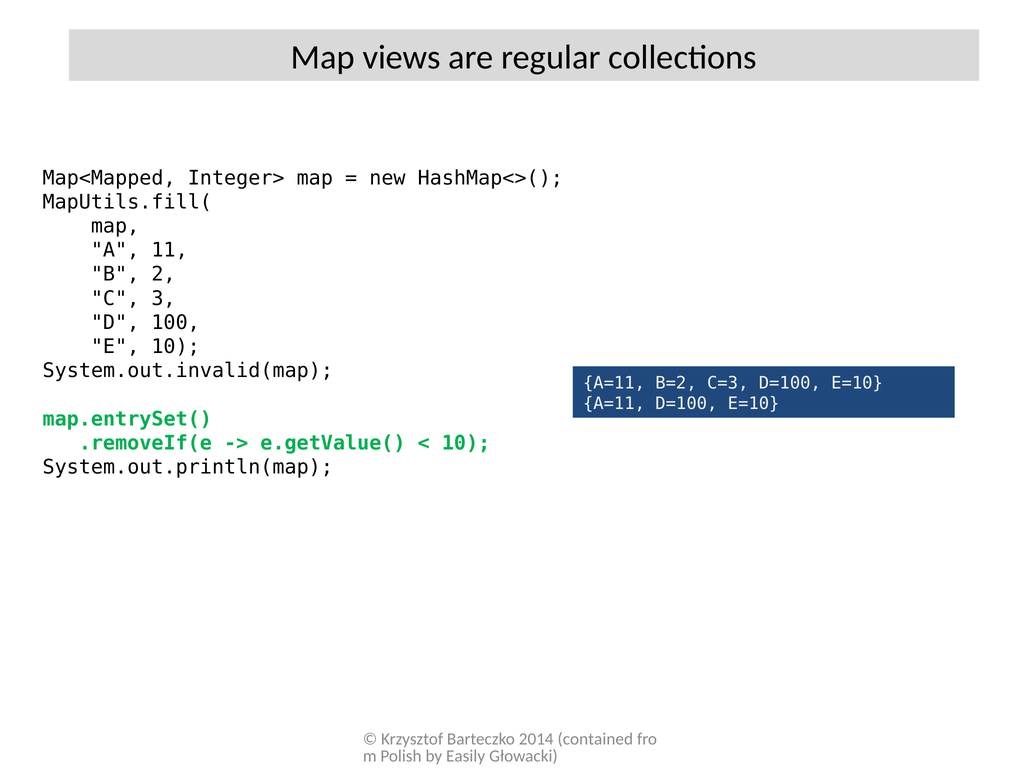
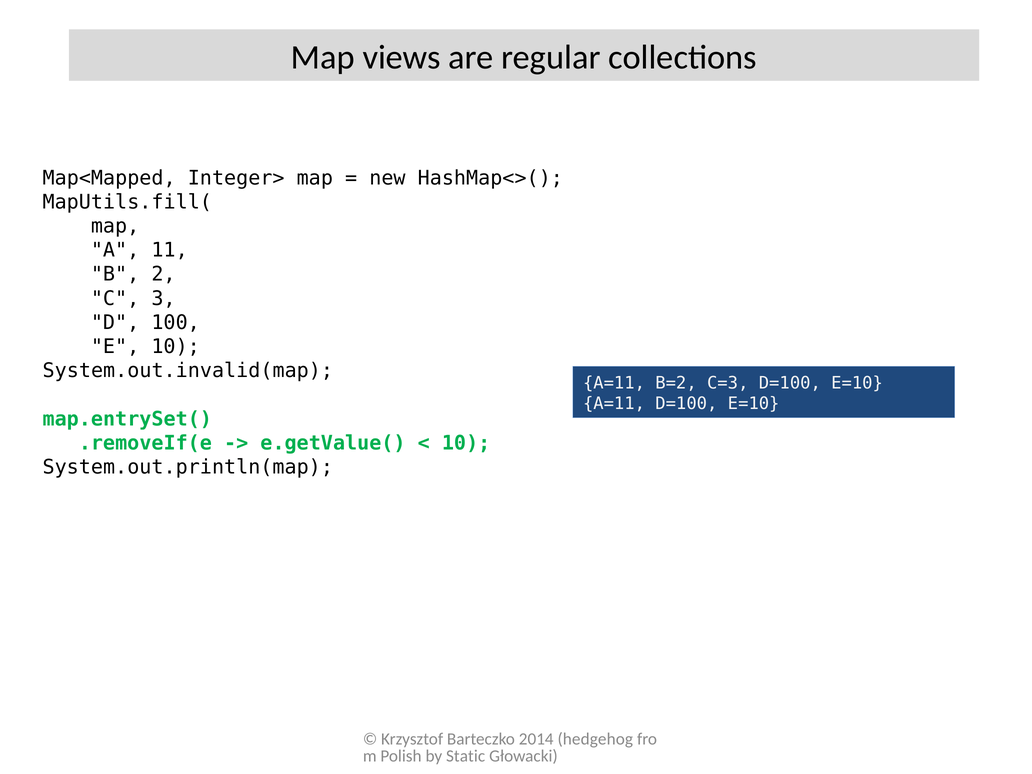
contained: contained -> hedgehog
Easily: Easily -> Static
